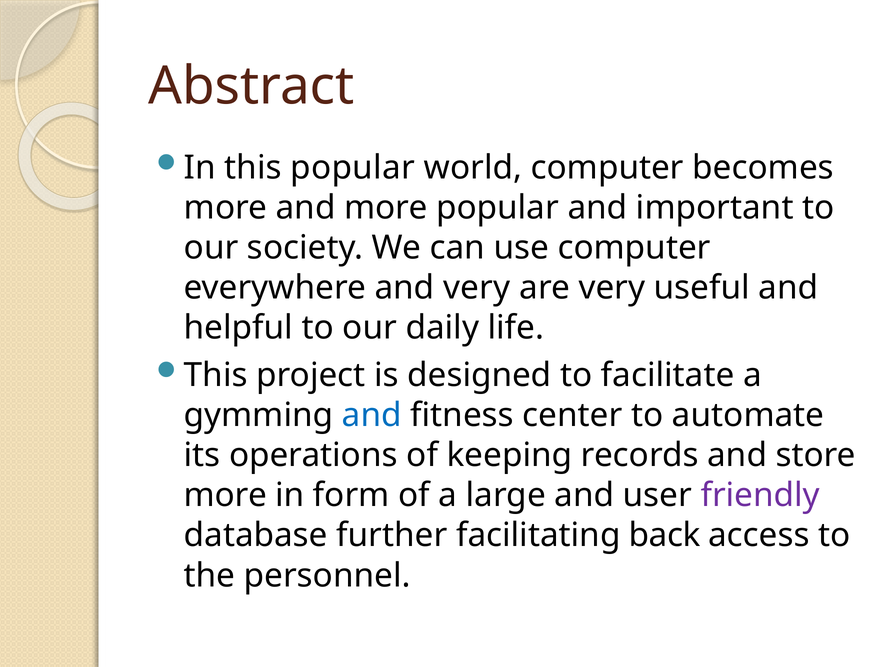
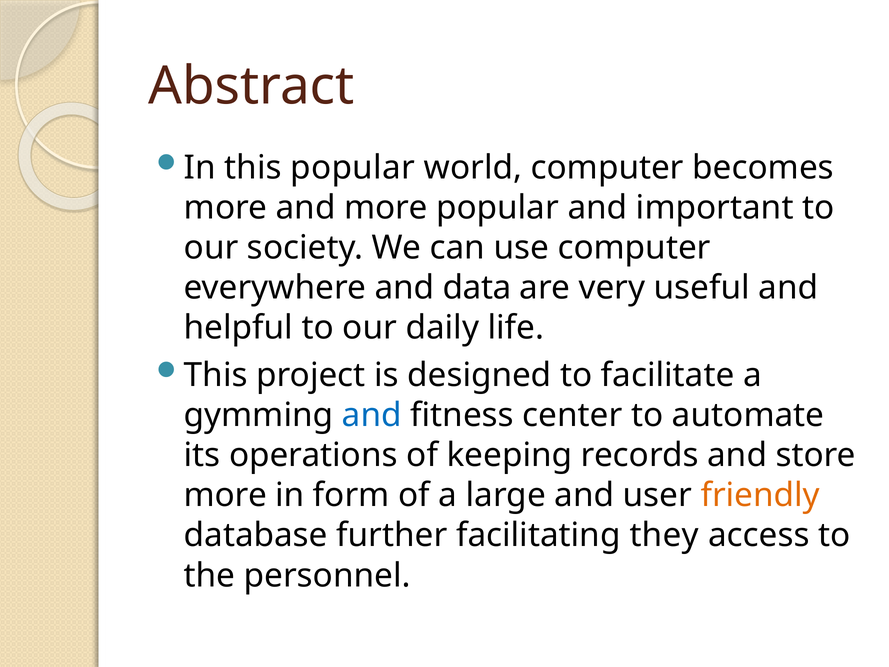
and very: very -> data
friendly colour: purple -> orange
back: back -> they
